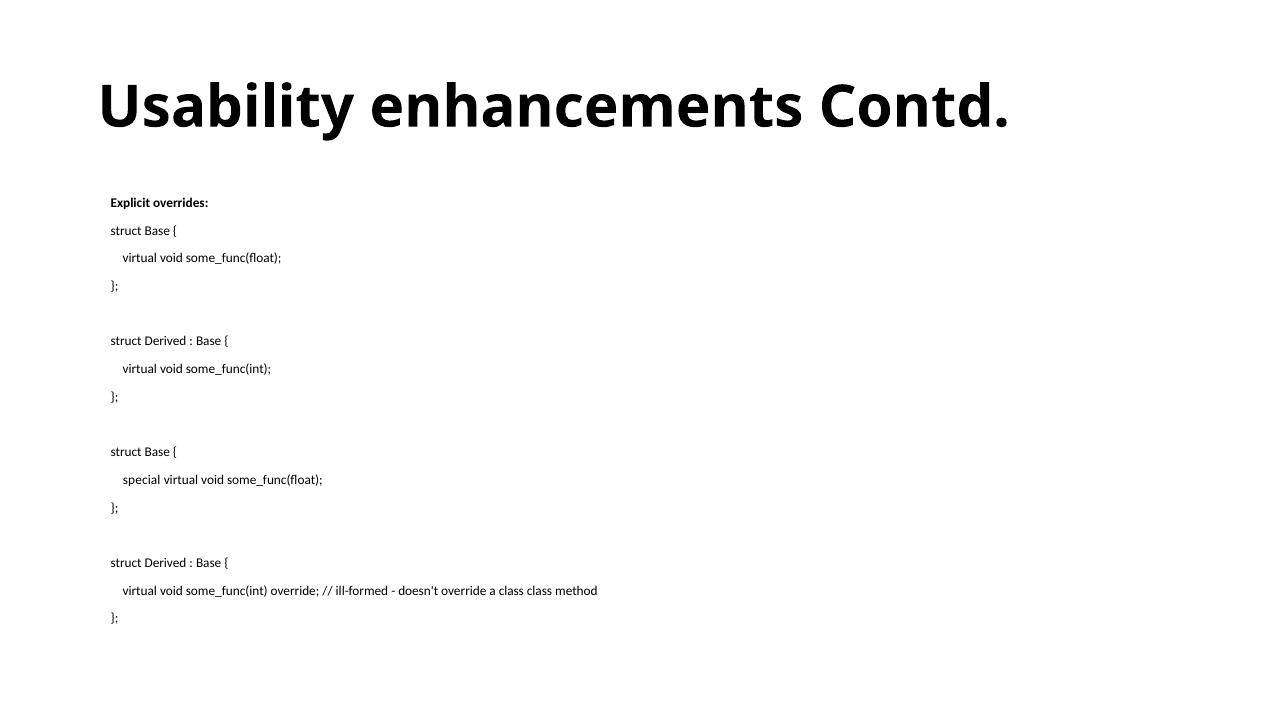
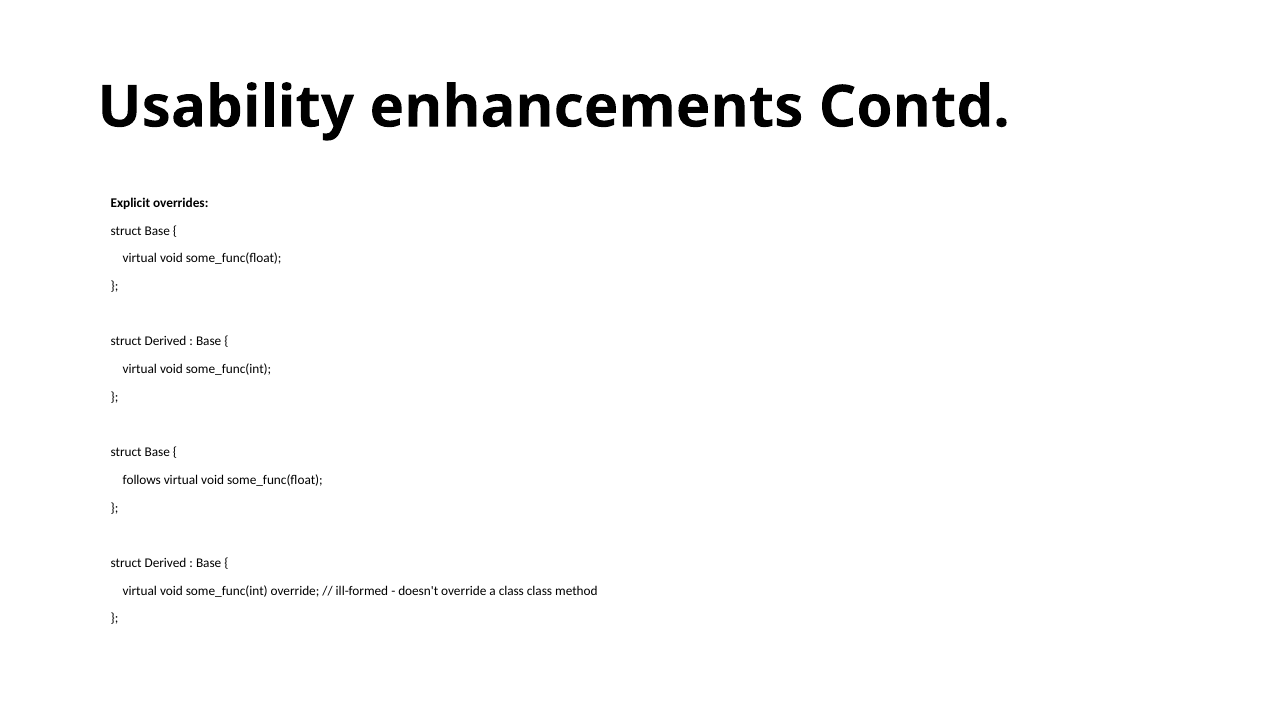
special: special -> follows
